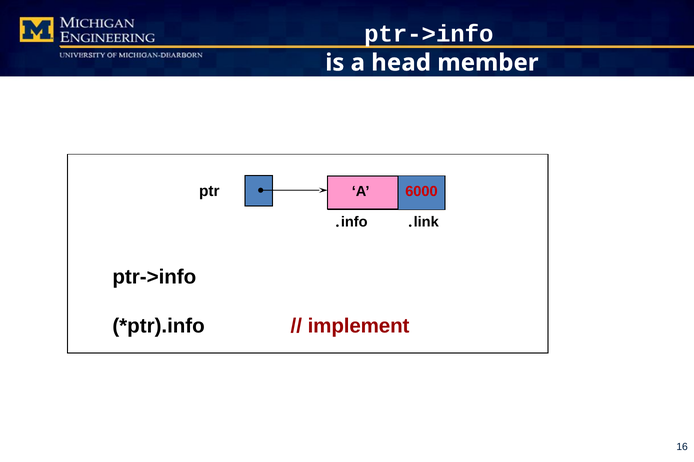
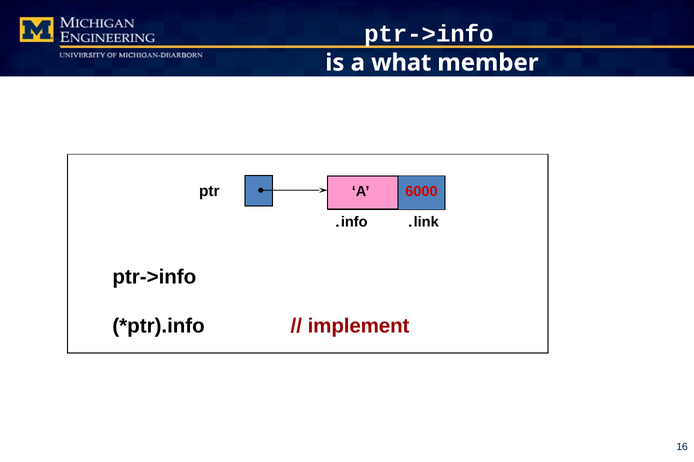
head: head -> what
